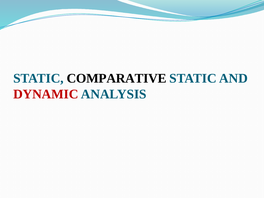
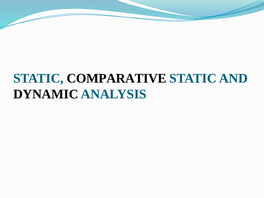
DYNAMIC colour: red -> black
